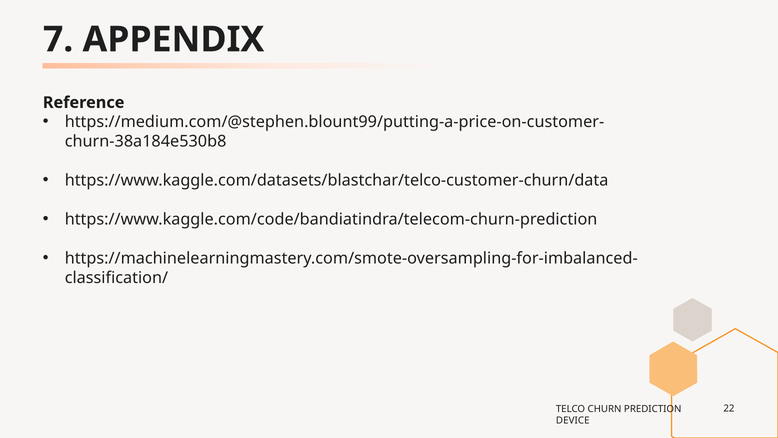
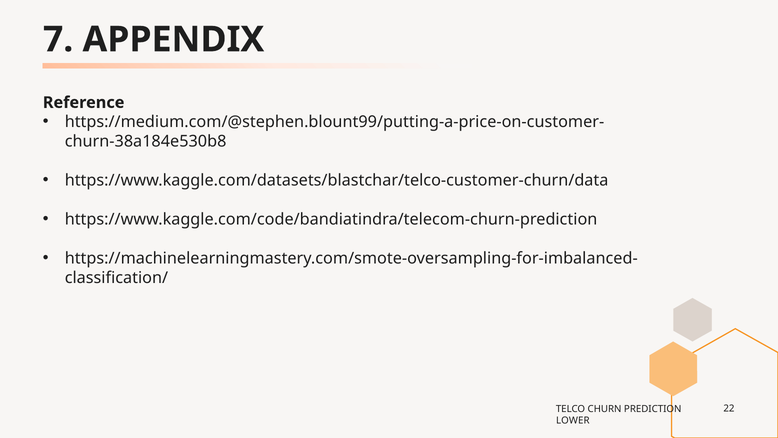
DEVICE: DEVICE -> LOWER
